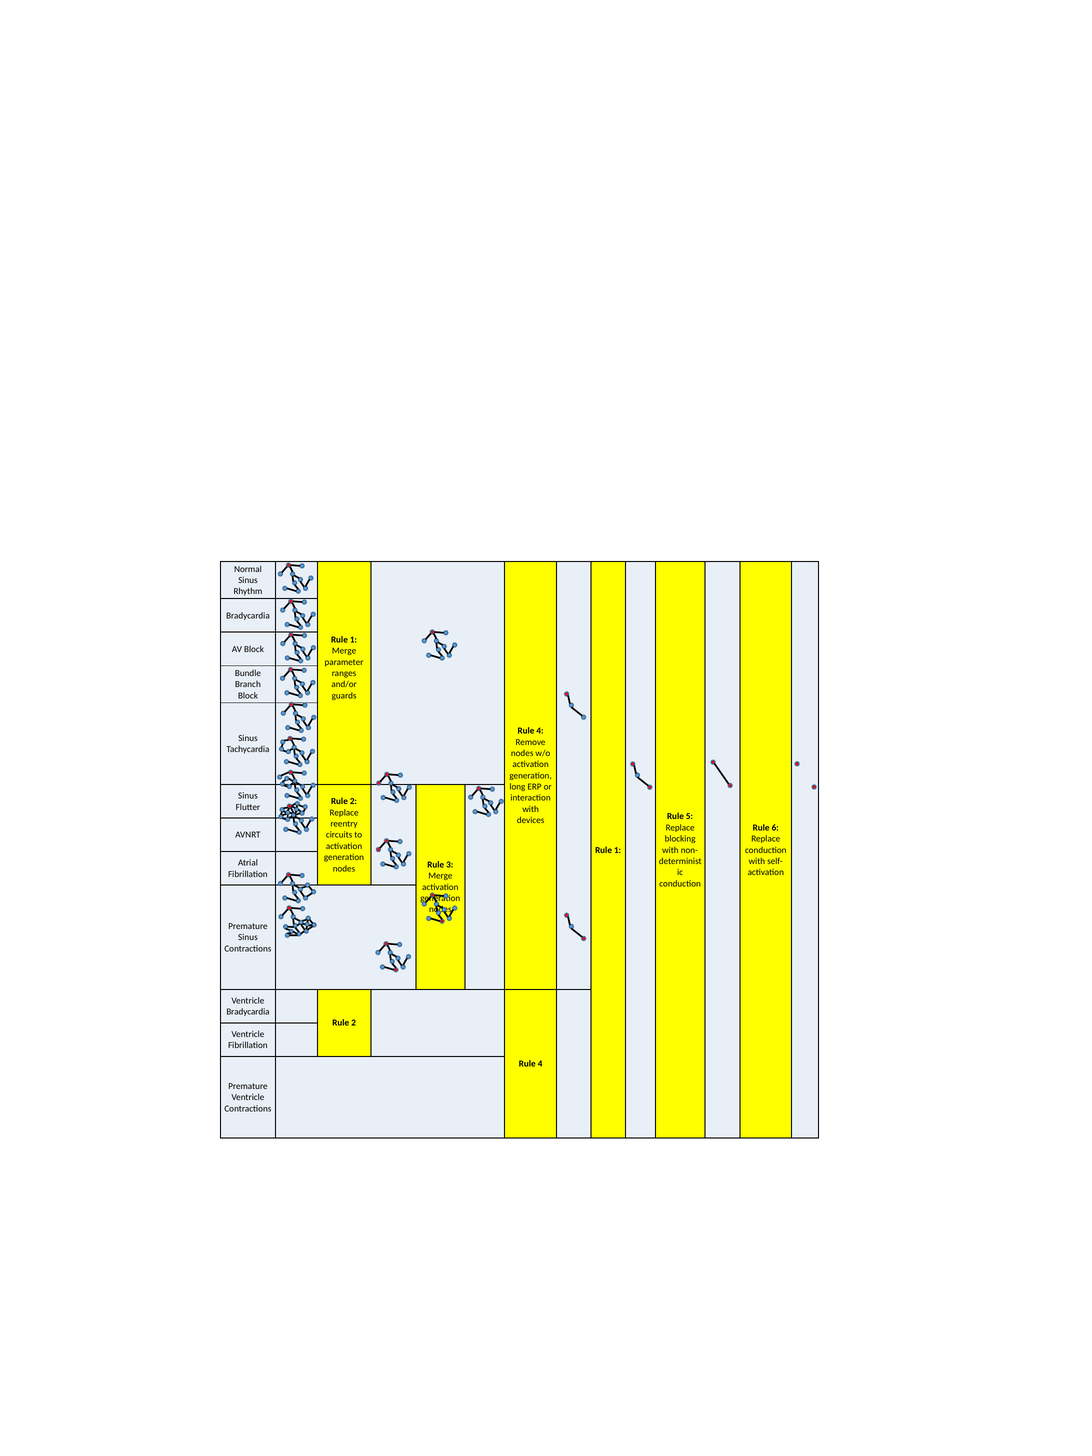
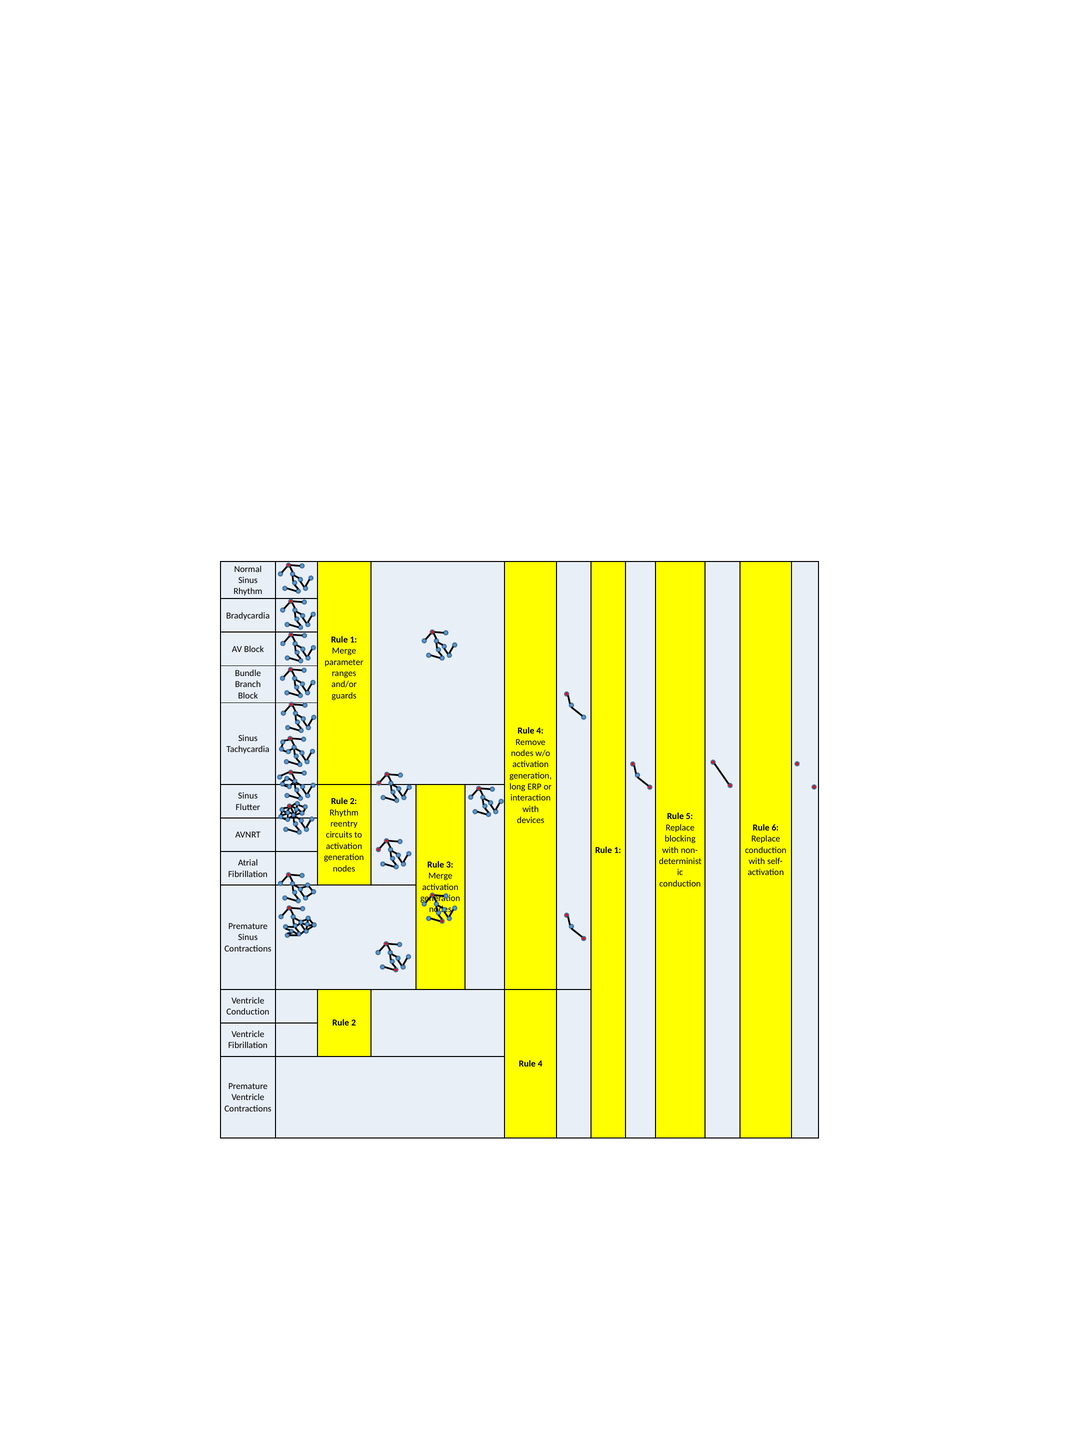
Replace at (344, 813): Replace -> Rhythm
Bradycardia at (248, 1012): Bradycardia -> Conduction
